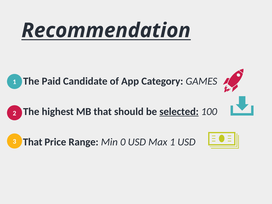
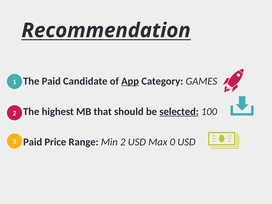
App underline: none -> present
That at (33, 142): That -> Paid
Min 0: 0 -> 2
Max 1: 1 -> 0
